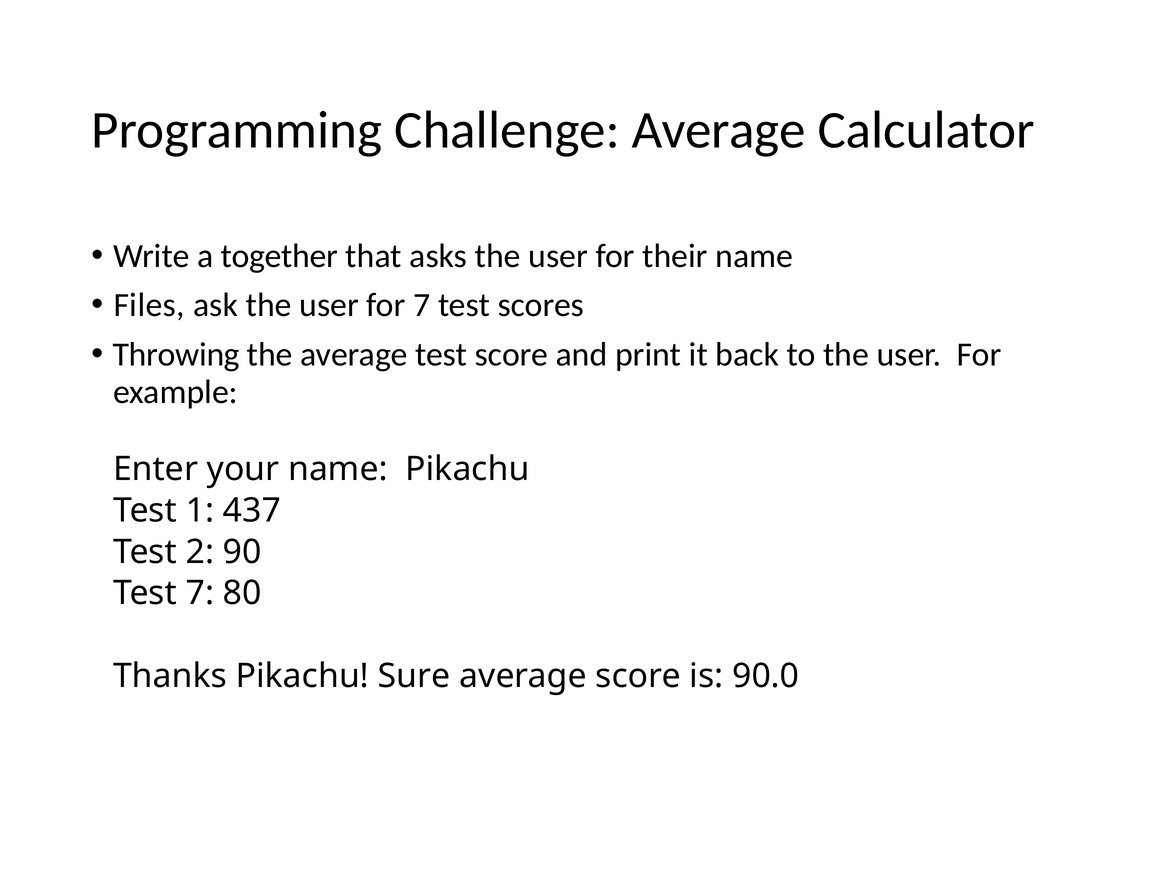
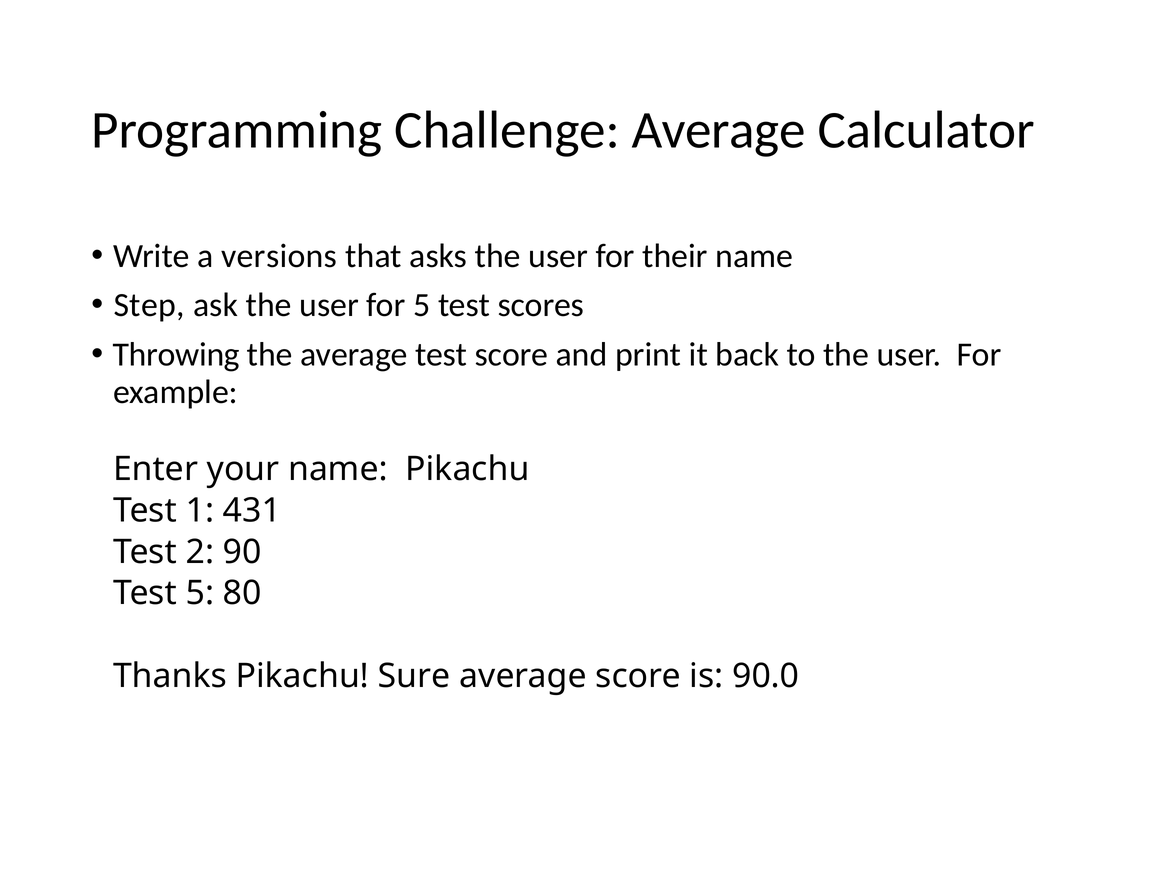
together: together -> versions
Files: Files -> Step
for 7: 7 -> 5
437: 437 -> 431
Test 7: 7 -> 5
